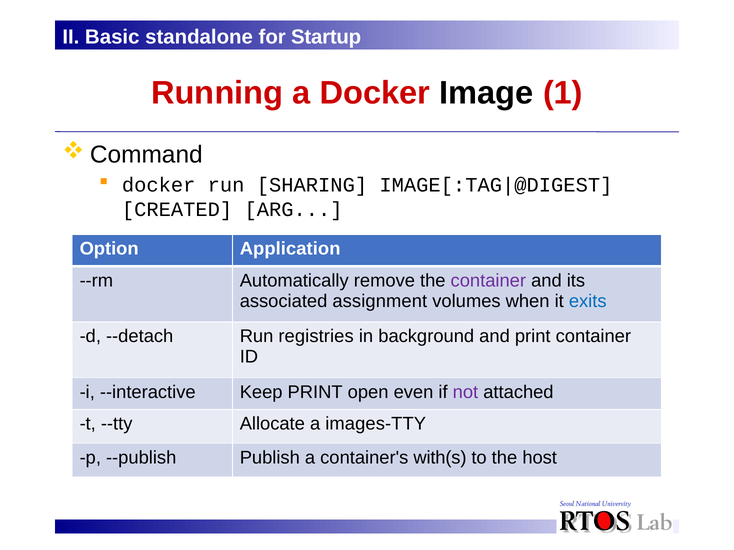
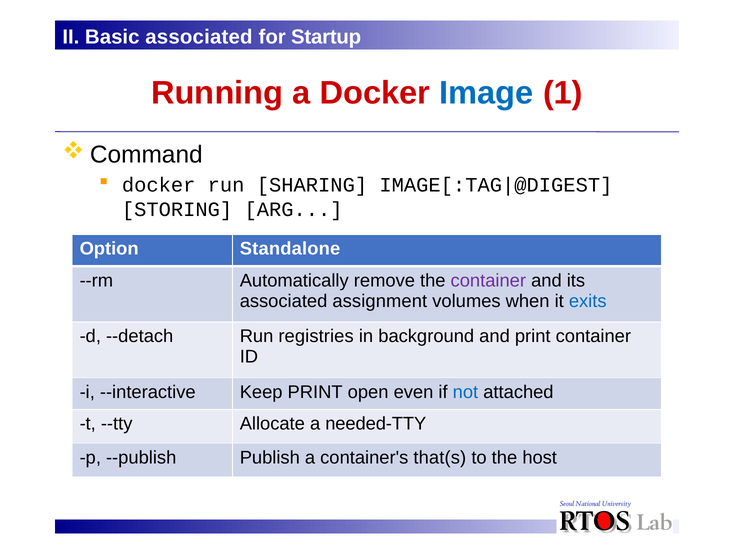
Basic standalone: standalone -> associated
Image colour: black -> blue
CREATED: CREATED -> STORING
Application: Application -> Standalone
not colour: purple -> blue
images-TTY: images-TTY -> needed-TTY
with(s: with(s -> that(s
